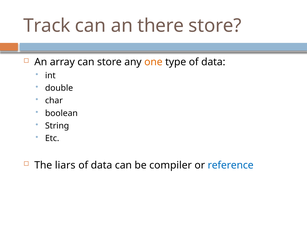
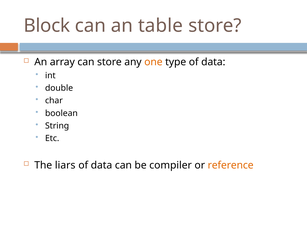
Track: Track -> Block
there: there -> table
reference colour: blue -> orange
